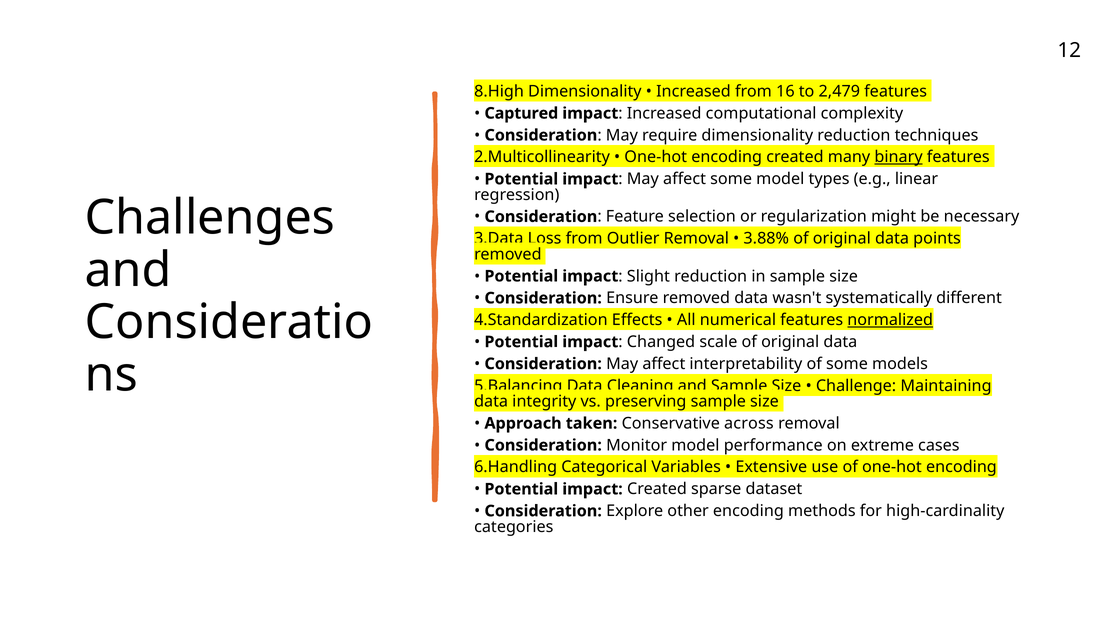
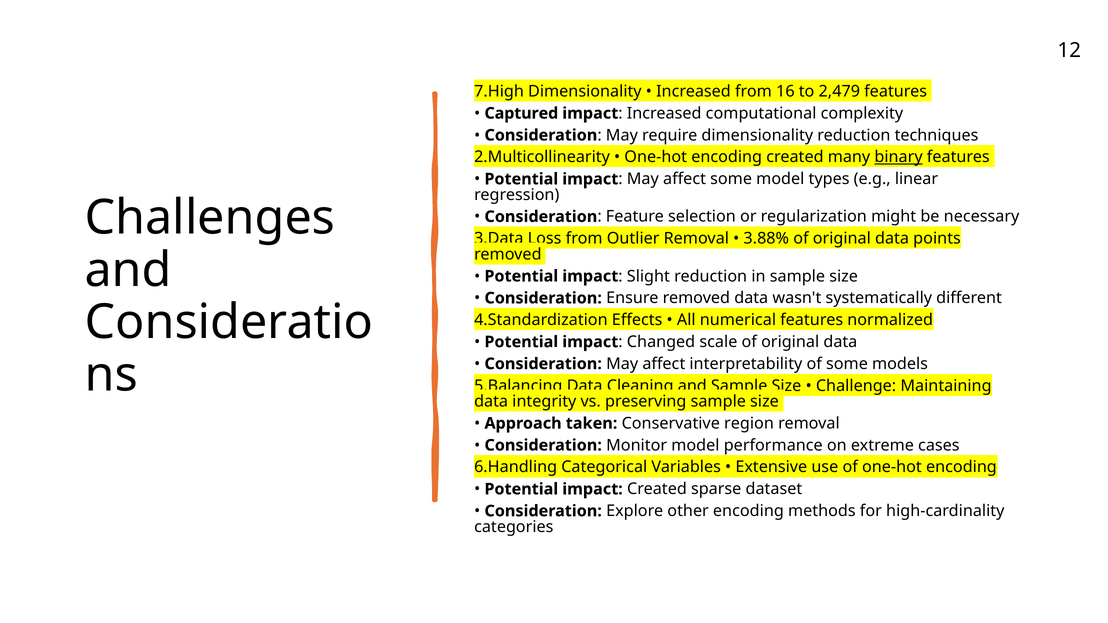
8.High: 8.High -> 7.High
normalized underline: present -> none
across: across -> region
